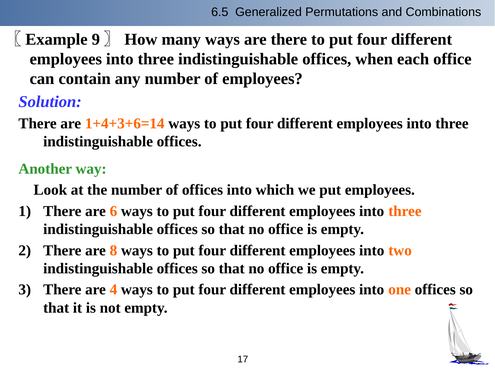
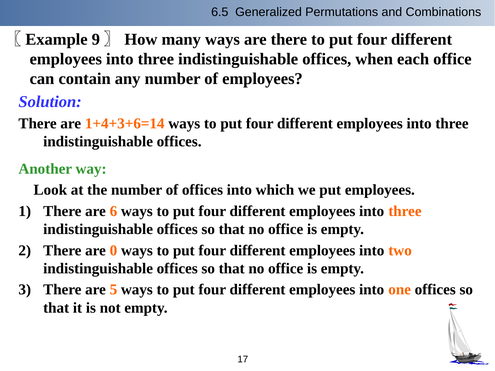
8: 8 -> 0
4: 4 -> 5
